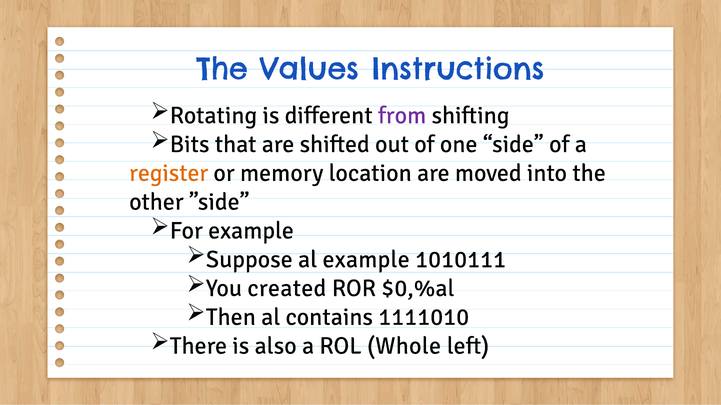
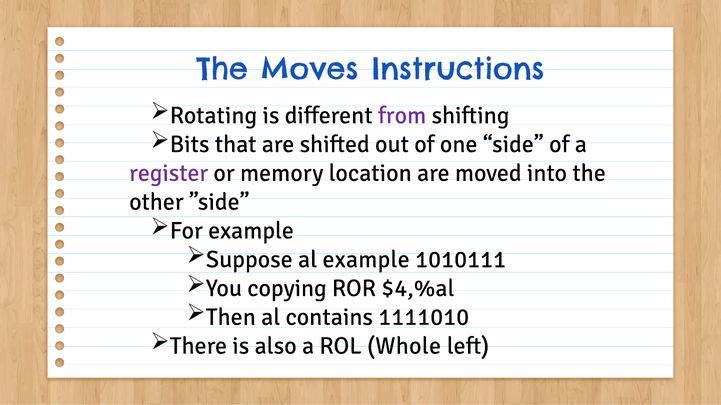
Values: Values -> Moves
register colour: orange -> purple
created: created -> copying
$0,%al: $0,%al -> $4,%al
